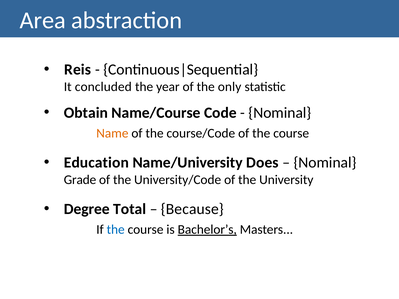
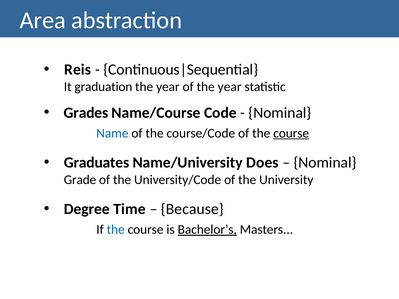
concluded: concluded -> graduation
of the only: only -> year
Obtain: Obtain -> Grades
Name colour: orange -> blue
course at (291, 133) underline: none -> present
Education: Education -> Graduates
Total: Total -> Time
